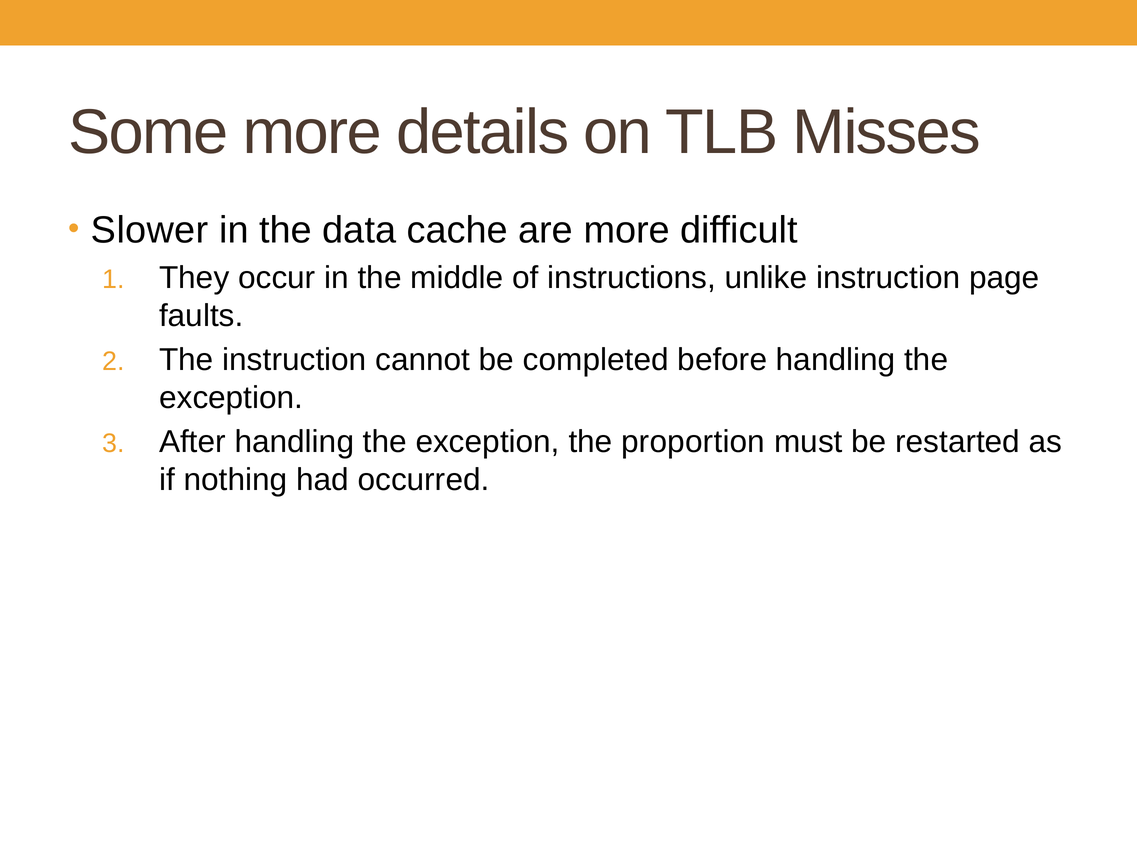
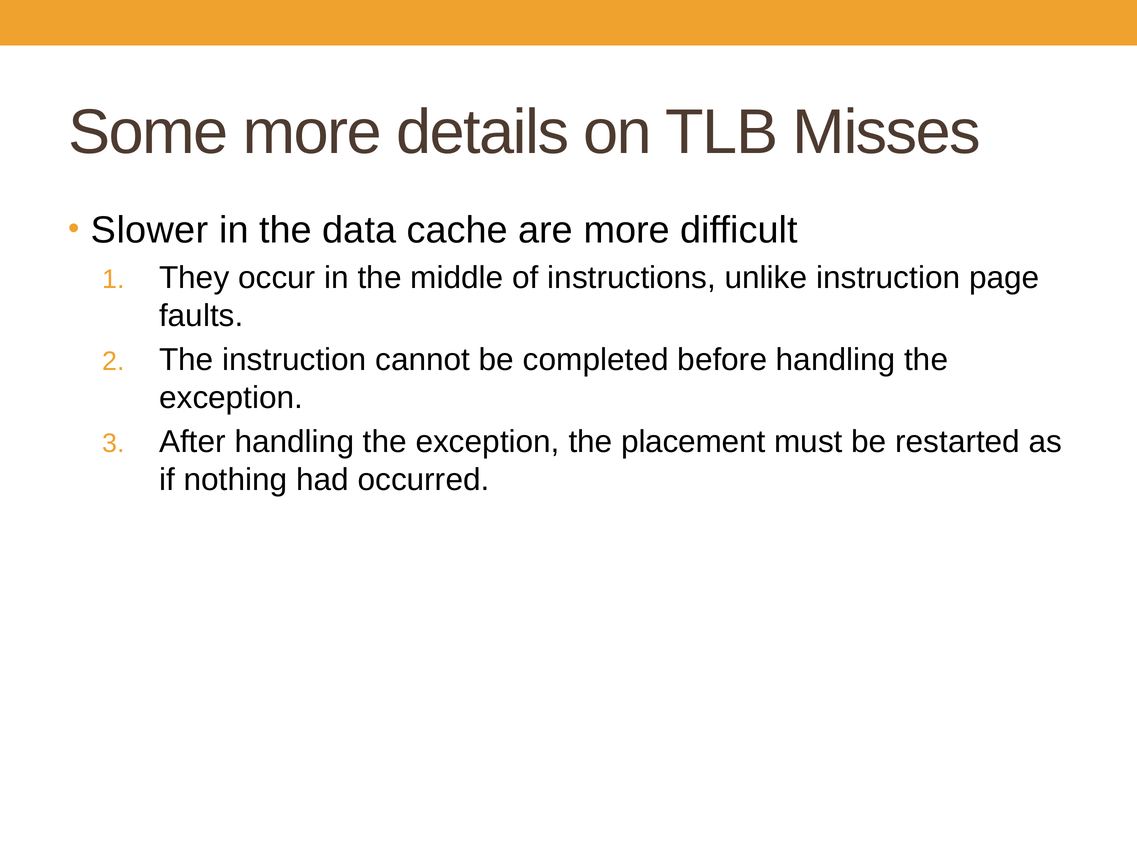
proportion: proportion -> placement
